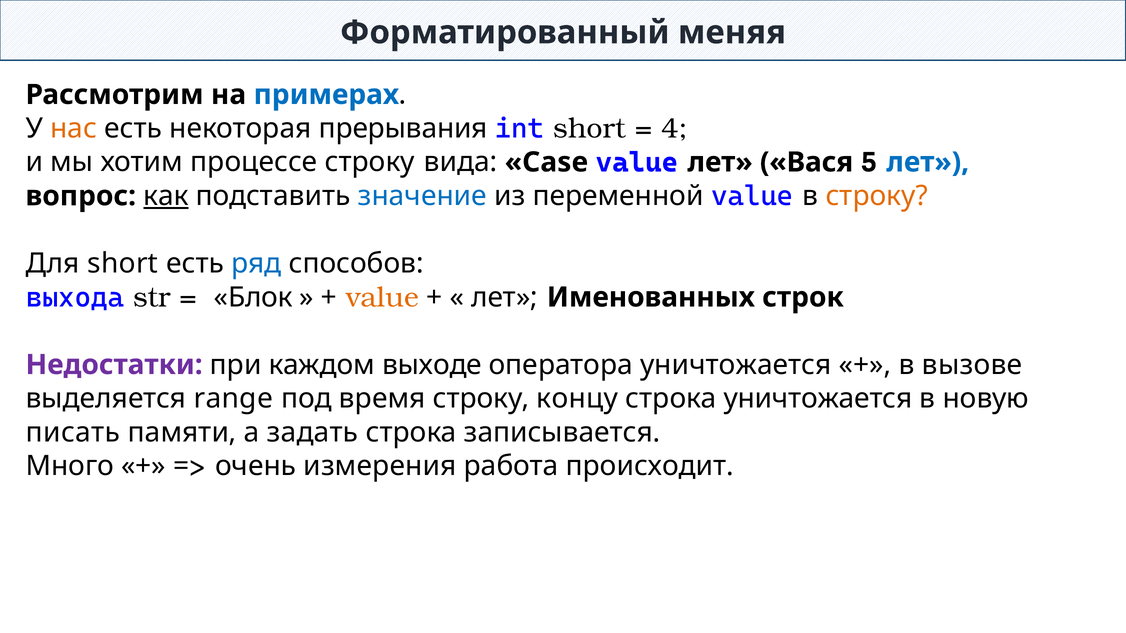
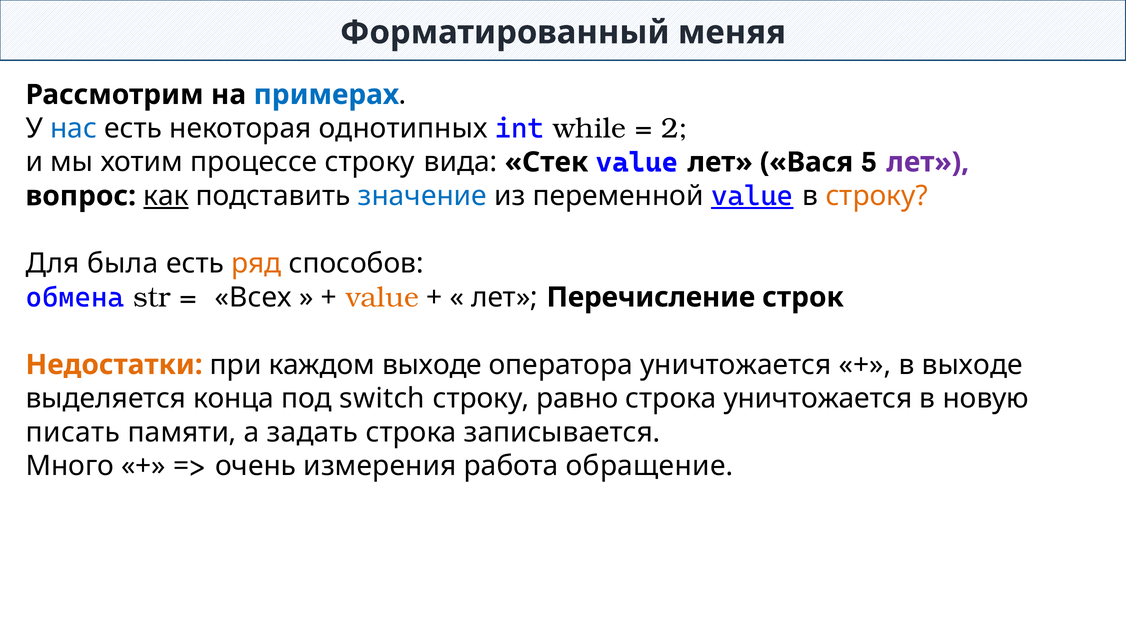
нас colour: orange -> blue
прерывания: прерывания -> однотипных
int short: short -> while
4: 4 -> 2
Case: Case -> Стек
лет at (928, 162) colour: blue -> purple
value at (752, 196) underline: none -> present
Для short: short -> была
ряд colour: blue -> orange
выхода: выхода -> обмена
Блок: Блок -> Всех
Именованных: Именованных -> Перечисление
Недостатки colour: purple -> orange
в вызове: вызове -> выходе
range: range -> конца
время: время -> switch
концу: концу -> равно
происходит: происходит -> обращение
